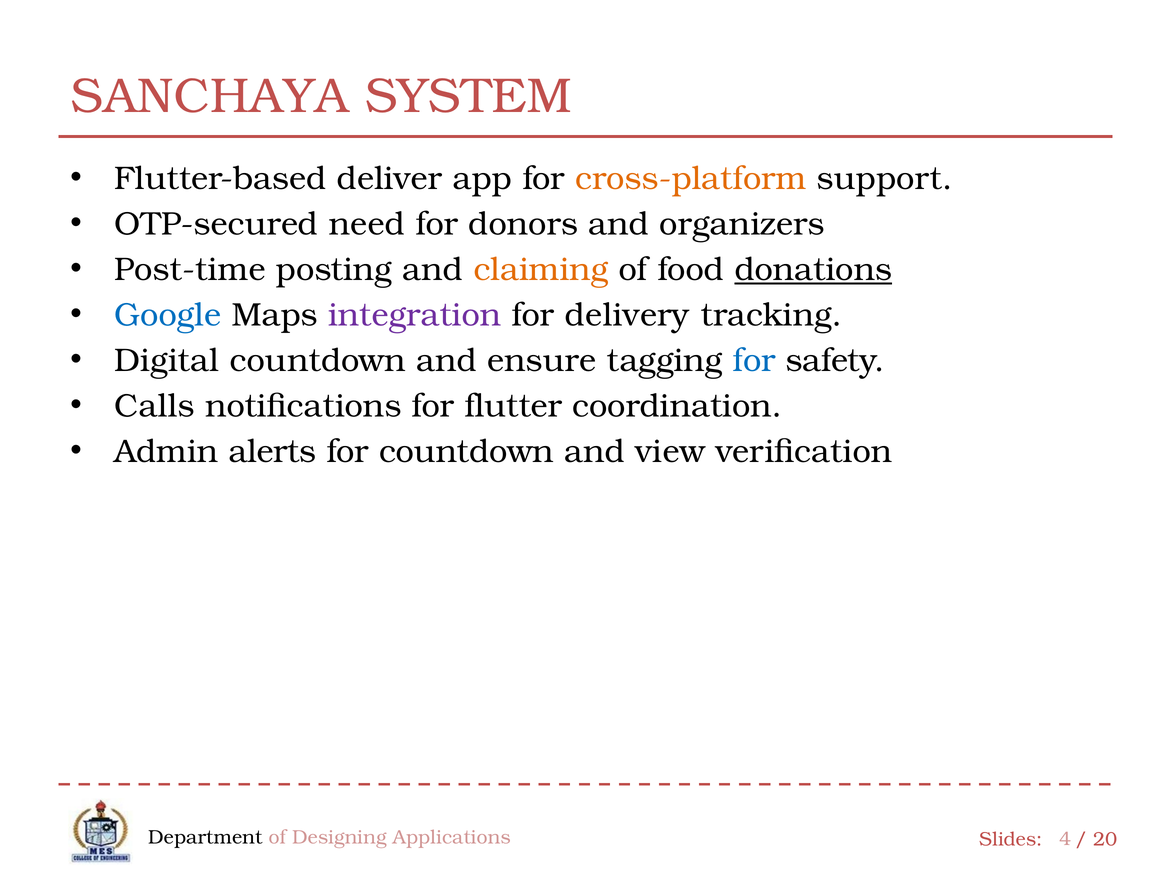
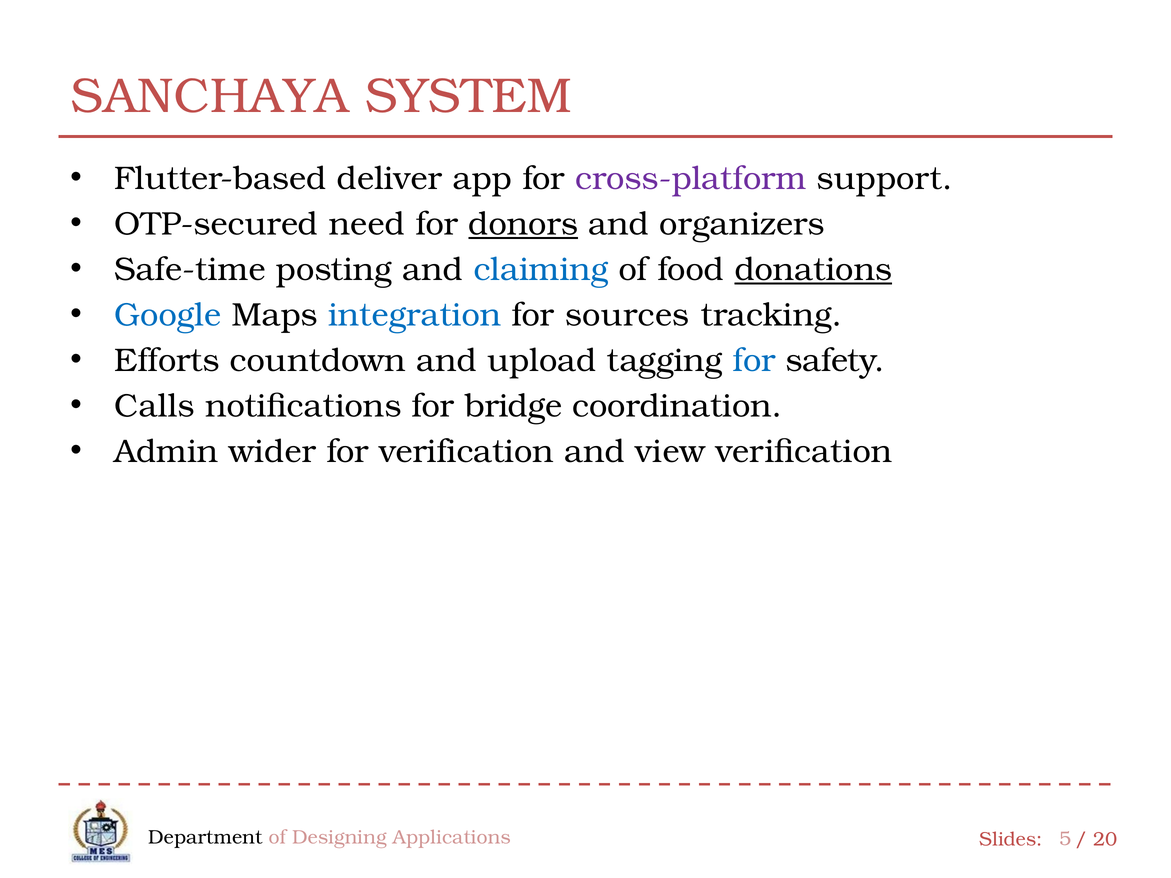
cross-platform colour: orange -> purple
donors underline: none -> present
Post-time: Post-time -> Safe-time
claiming colour: orange -> blue
integration colour: purple -> blue
delivery: delivery -> sources
Digital: Digital -> Efforts
ensure: ensure -> upload
flutter: flutter -> bridge
alerts: alerts -> wider
for countdown: countdown -> verification
4: 4 -> 5
